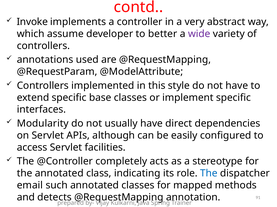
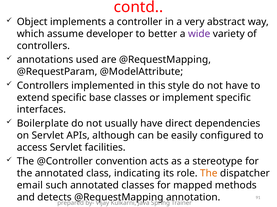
Invoke: Invoke -> Object
Modularity: Modularity -> Boilerplate
completely: completely -> convention
The at (209, 174) colour: blue -> orange
